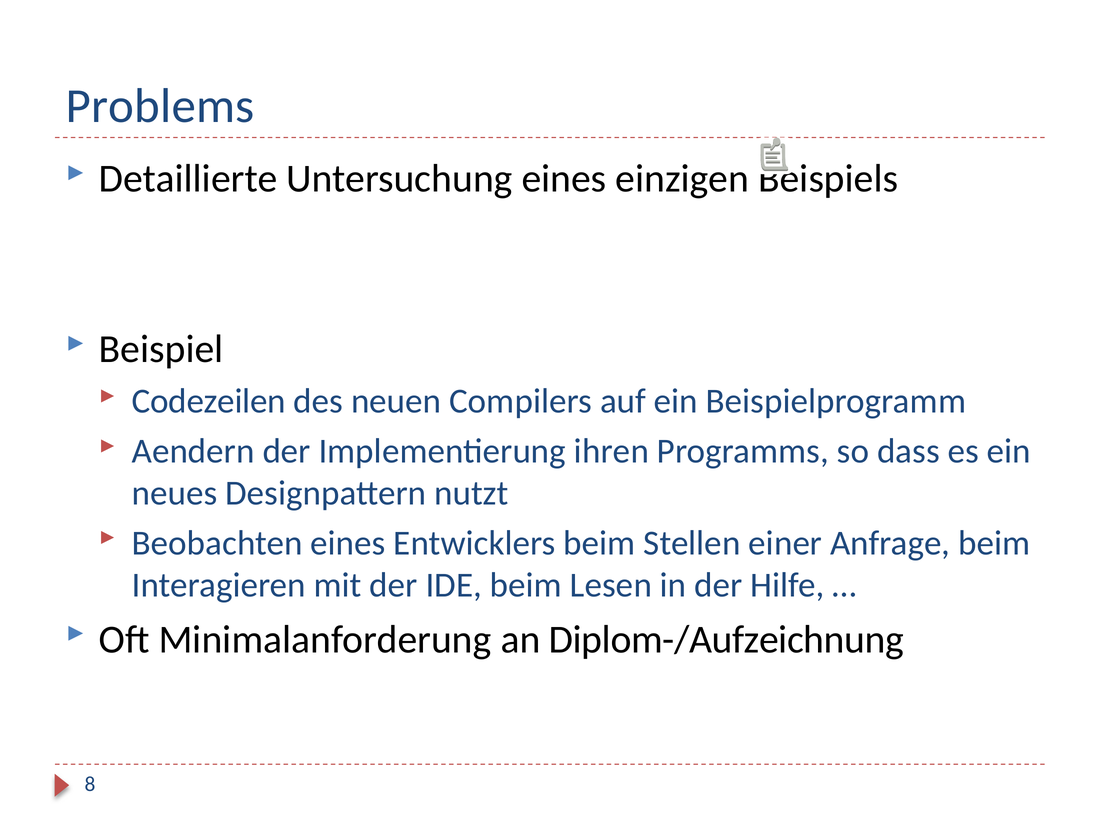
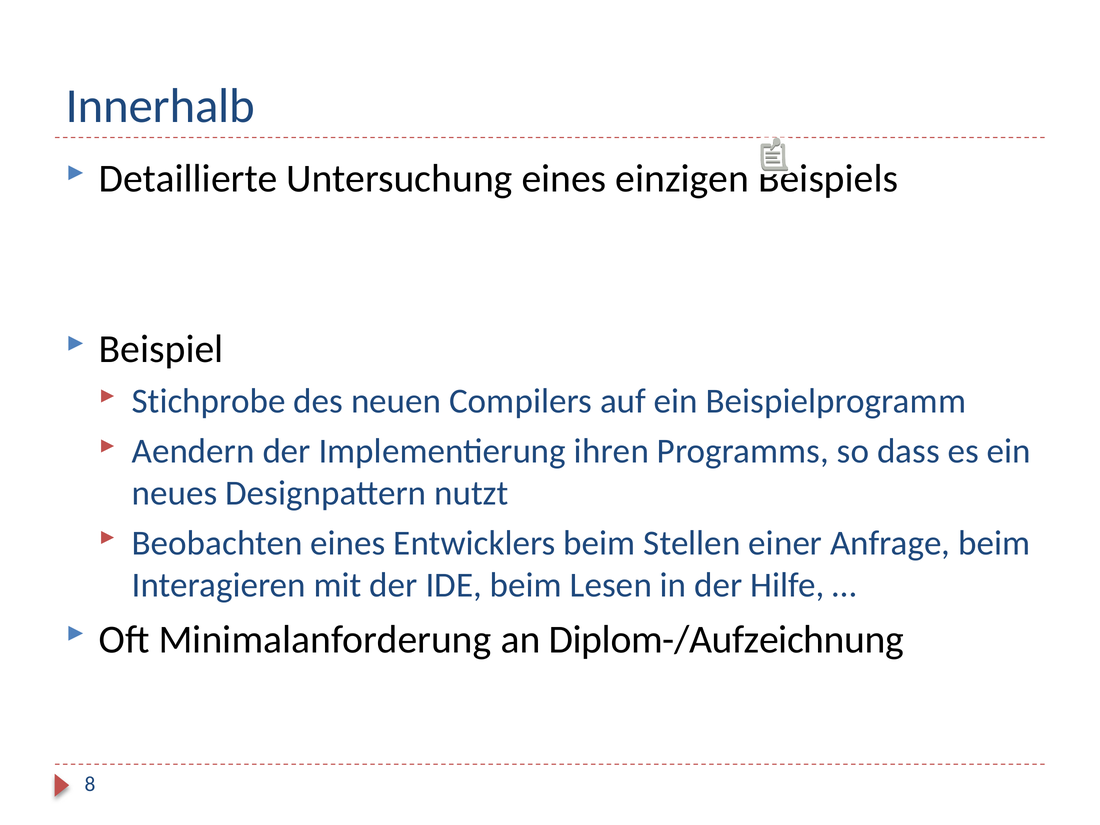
Problems: Problems -> Innerhalb
Codezeilen: Codezeilen -> Stichprobe
